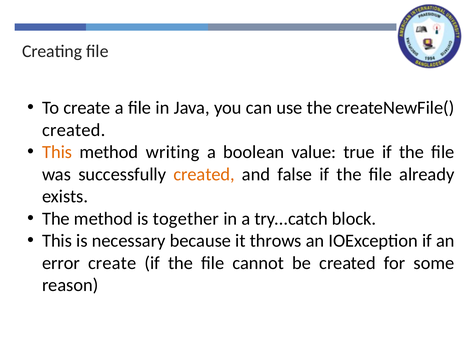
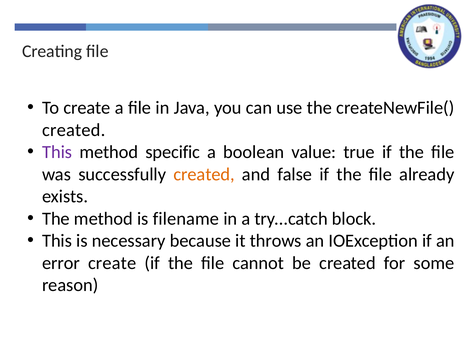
This at (57, 152) colour: orange -> purple
writing: writing -> specific
together: together -> filename
